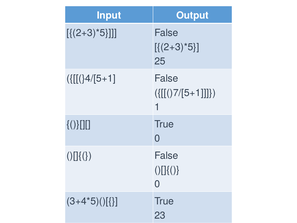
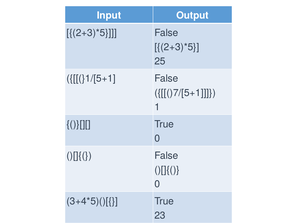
}4/[5+1: }4/[5+1 -> }1/[5+1
